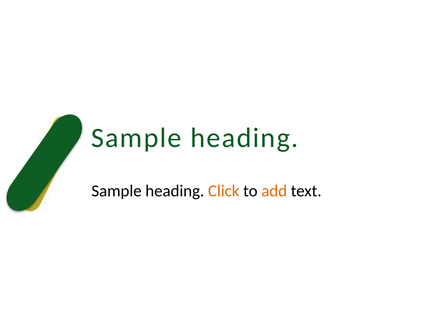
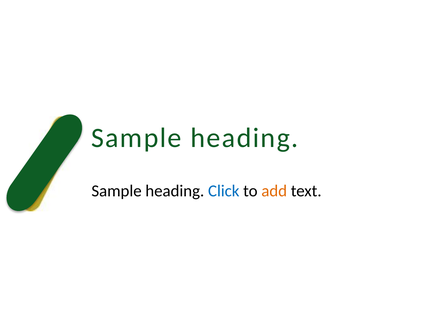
Click colour: orange -> blue
